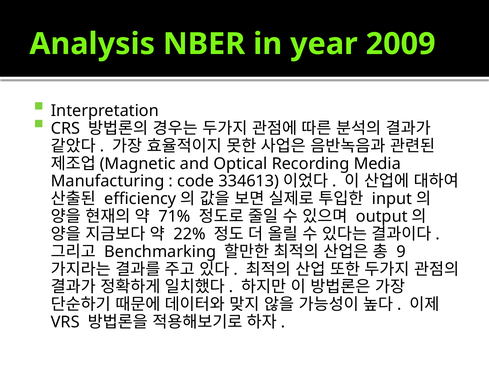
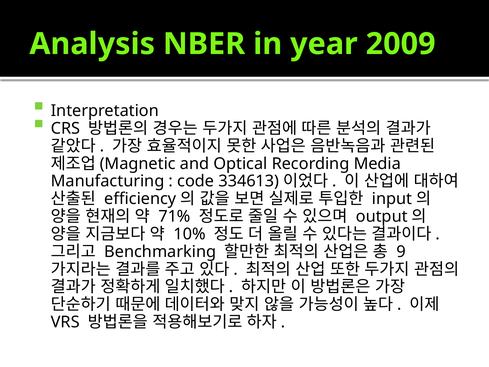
22%: 22% -> 10%
